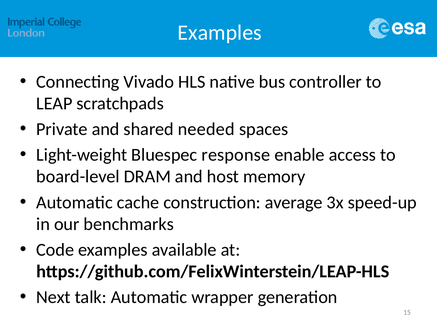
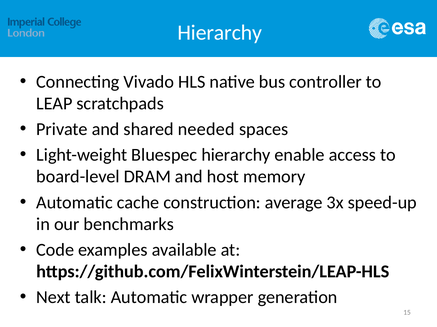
Examples at (220, 33): Examples -> Hierarchy
Bluespec response: response -> hierarchy
